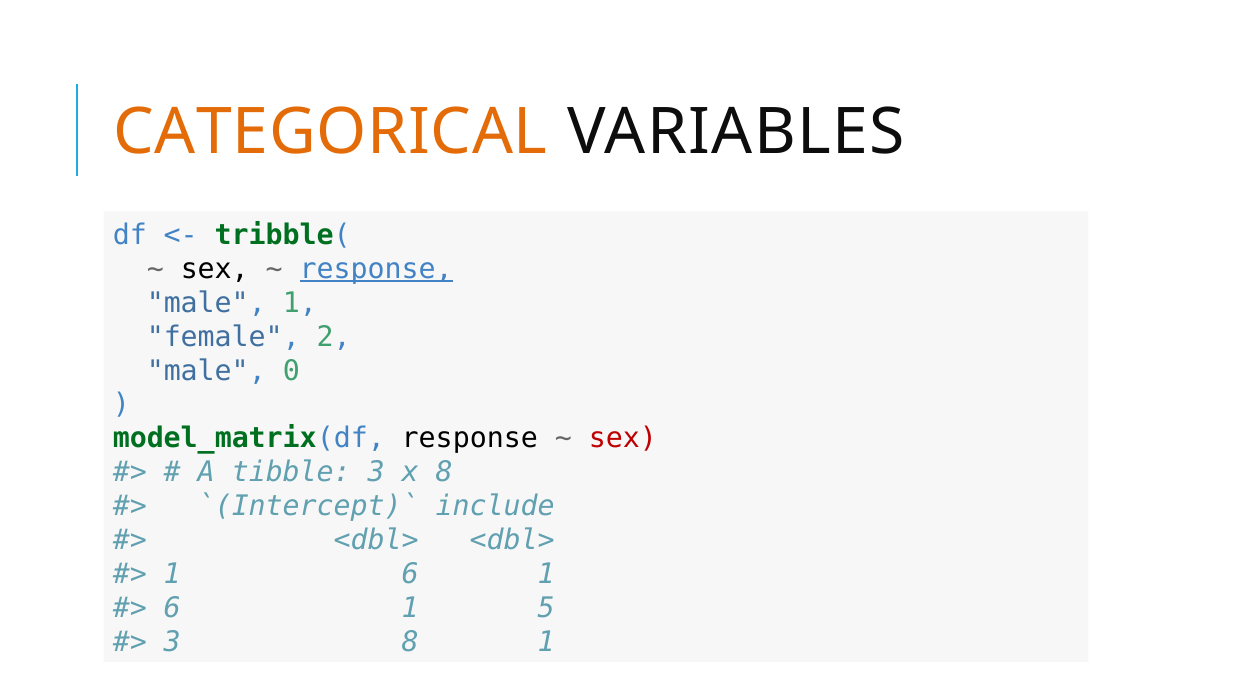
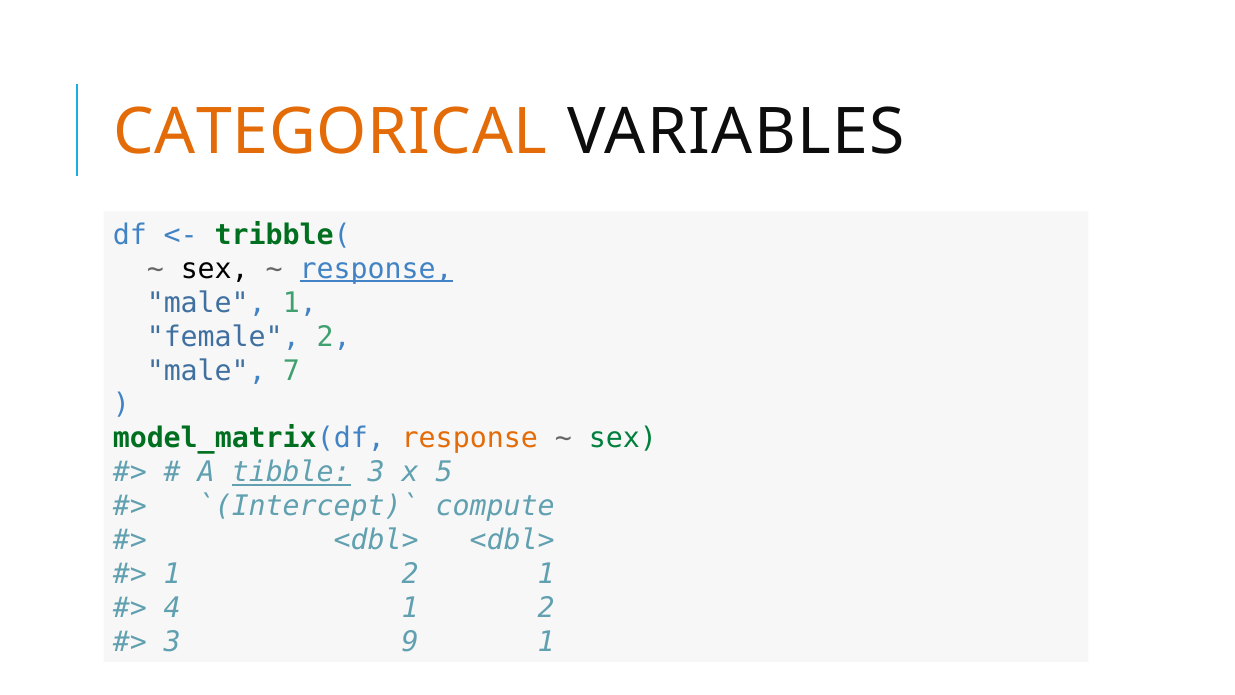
0: 0 -> 7
response at (470, 438) colour: black -> orange
sex at (623, 438) colour: red -> green
tibble underline: none -> present
x 8: 8 -> 5
include: include -> compute
6 at (410, 574): 6 -> 2
6 at (172, 608): 6 -> 4
5 at (546, 608): 5 -> 2
3 8: 8 -> 9
